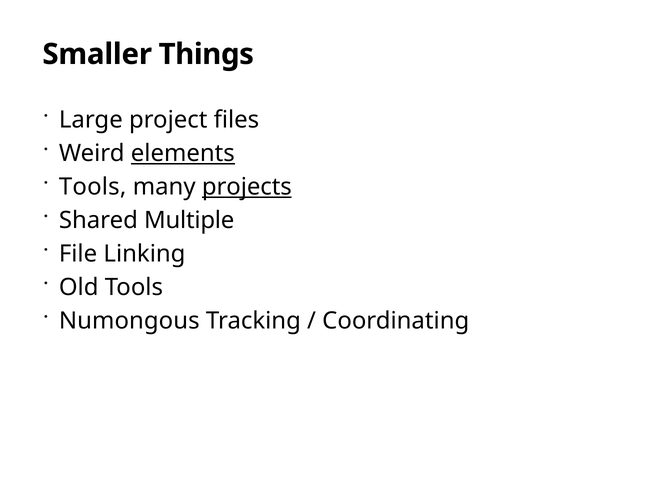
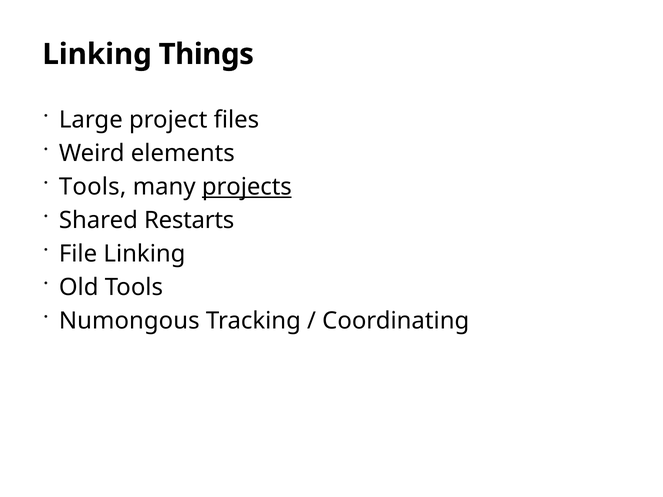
Smaller at (97, 54): Smaller -> Linking
elements underline: present -> none
Multiple: Multiple -> Restarts
